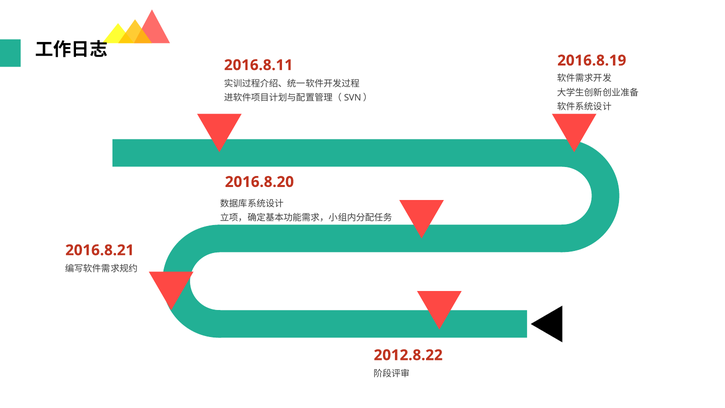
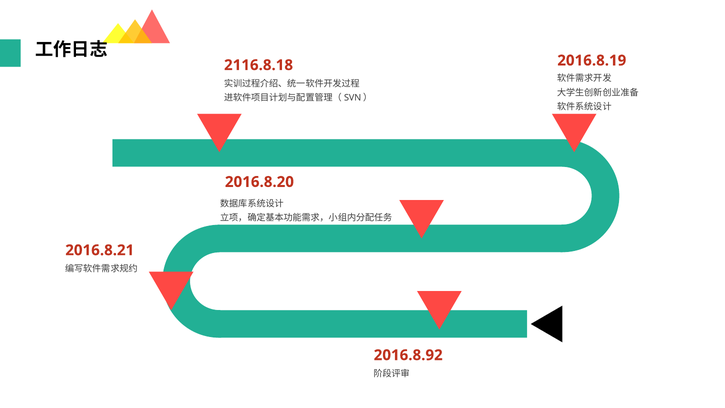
2016.8.11: 2016.8.11 -> 2116.8.18
2012.8.22: 2012.8.22 -> 2016.8.92
